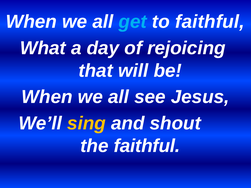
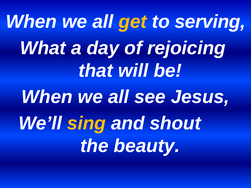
get colour: light blue -> yellow
to faithful: faithful -> serving
the faithful: faithful -> beauty
